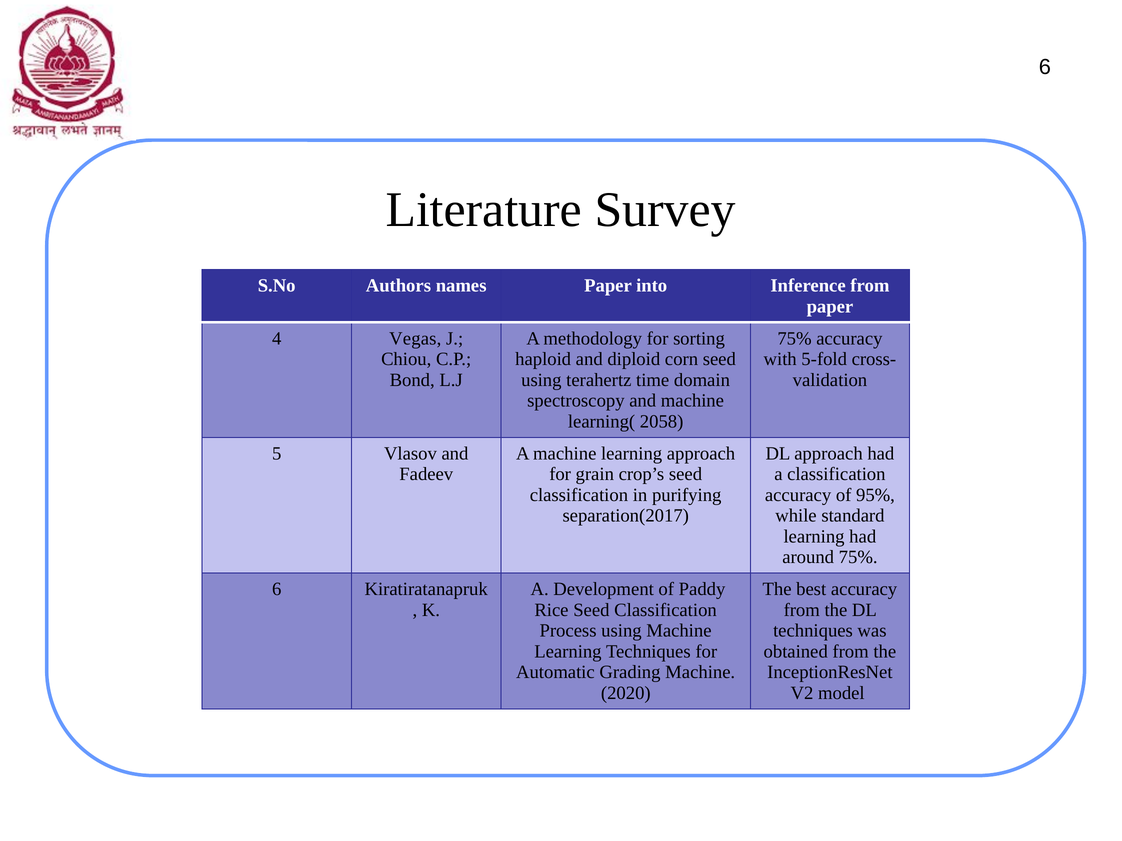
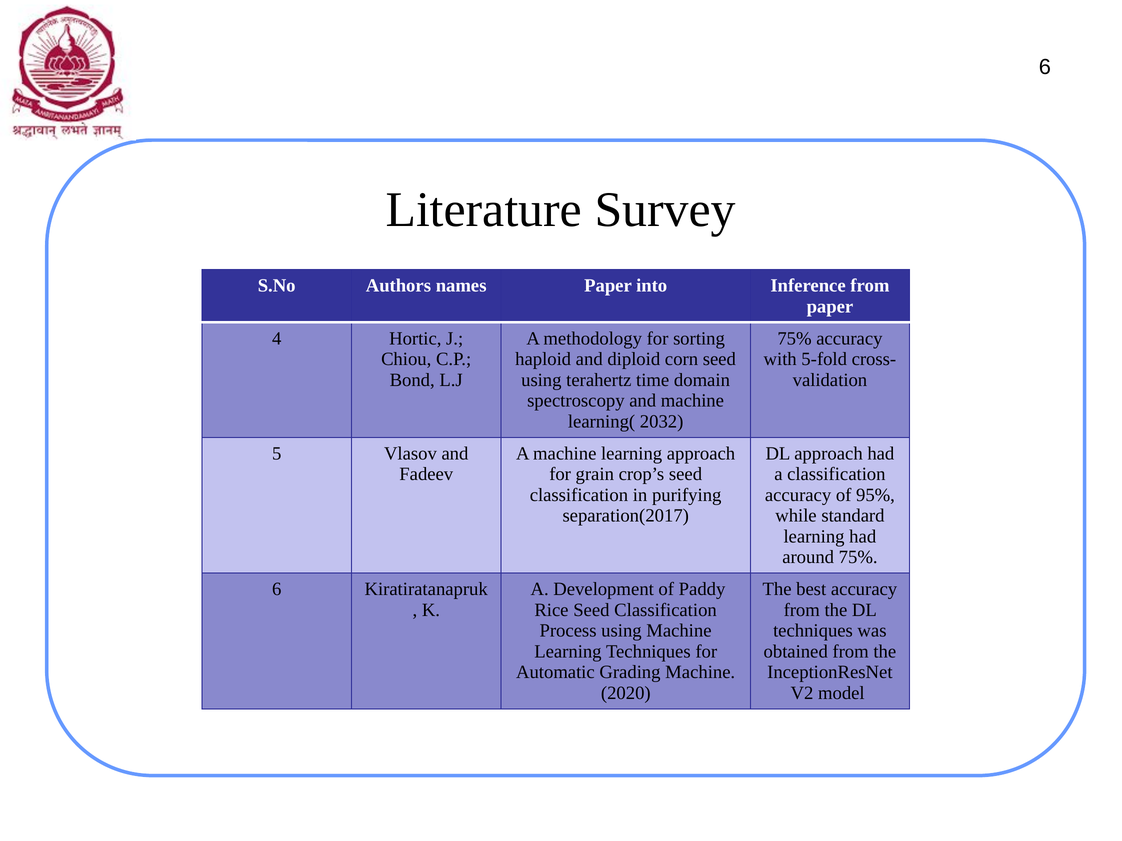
Vegas: Vegas -> Hortic
2058: 2058 -> 2032
